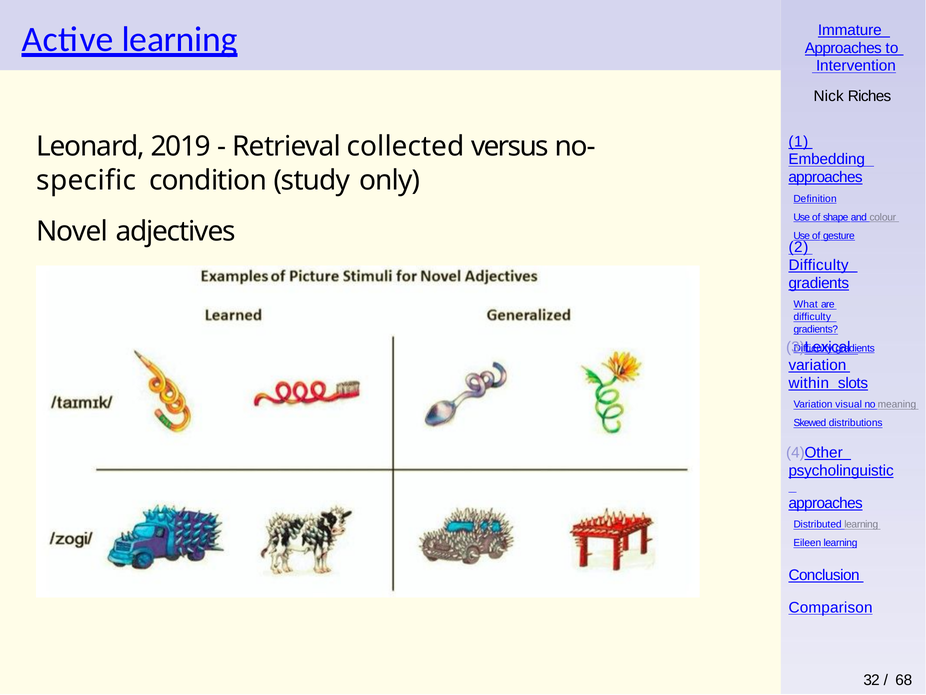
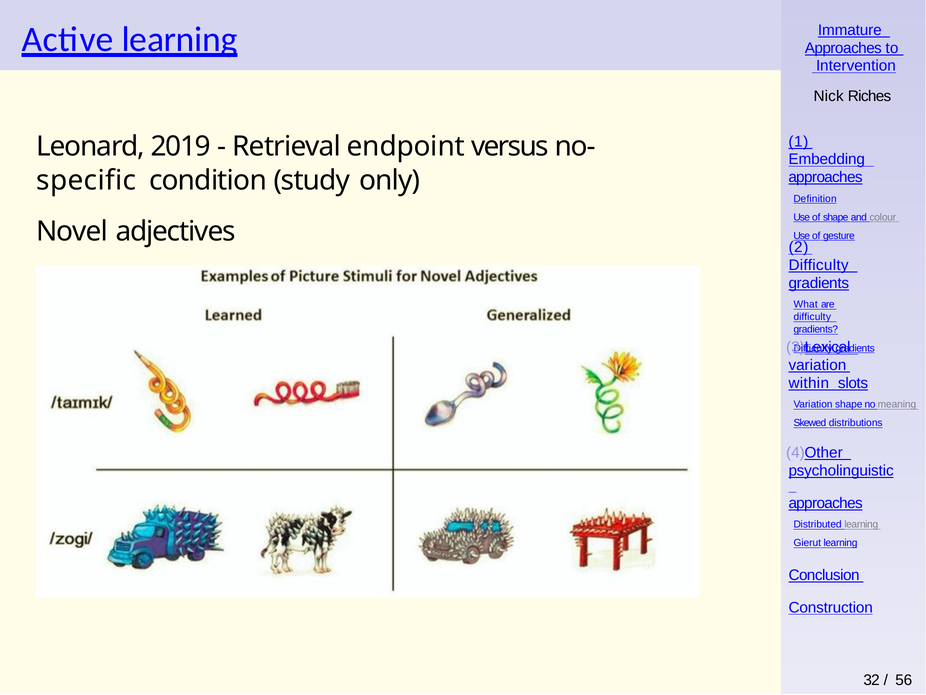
collected: collected -> endpoint
Variation visual: visual -> shape
Eileen: Eileen -> Gierut
Comparison: Comparison -> Construction
68: 68 -> 56
